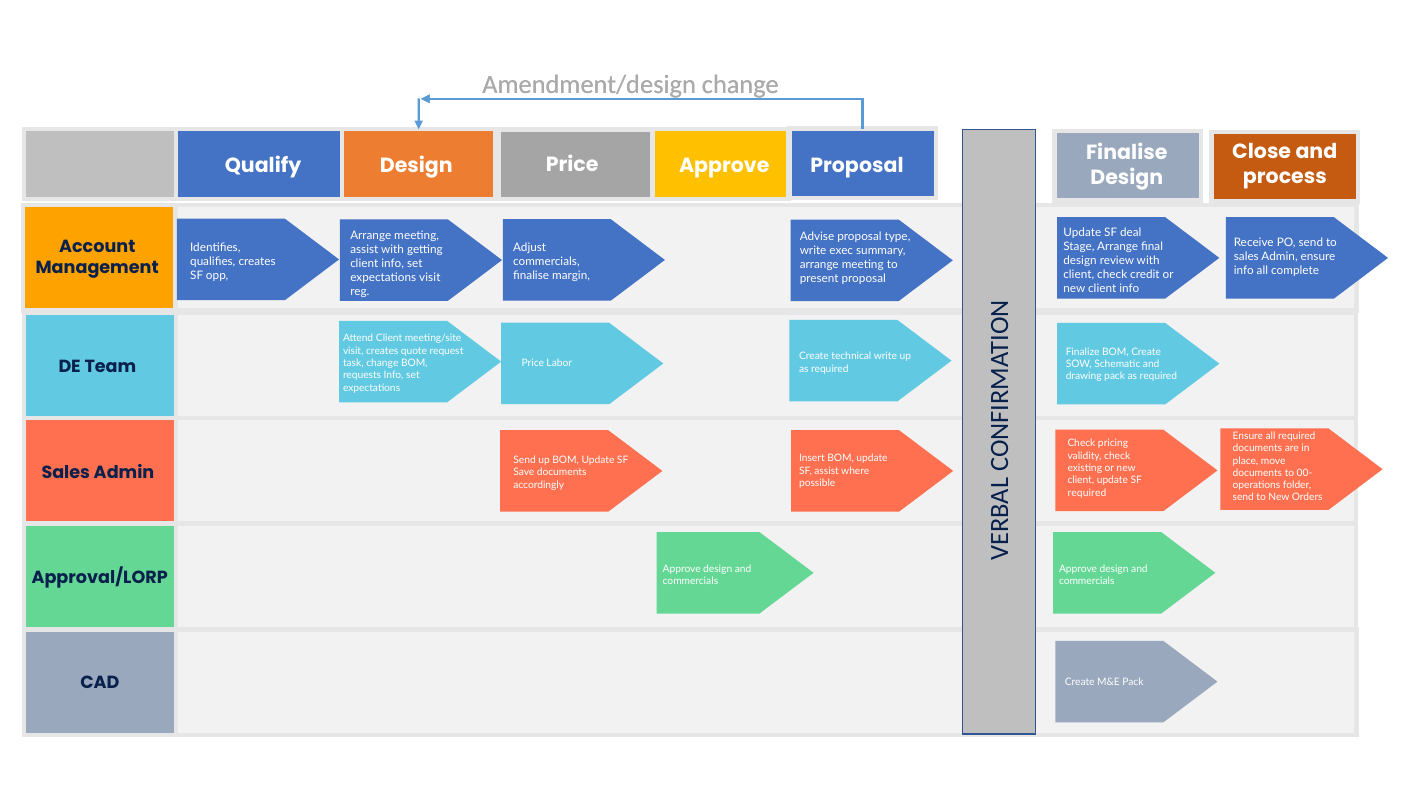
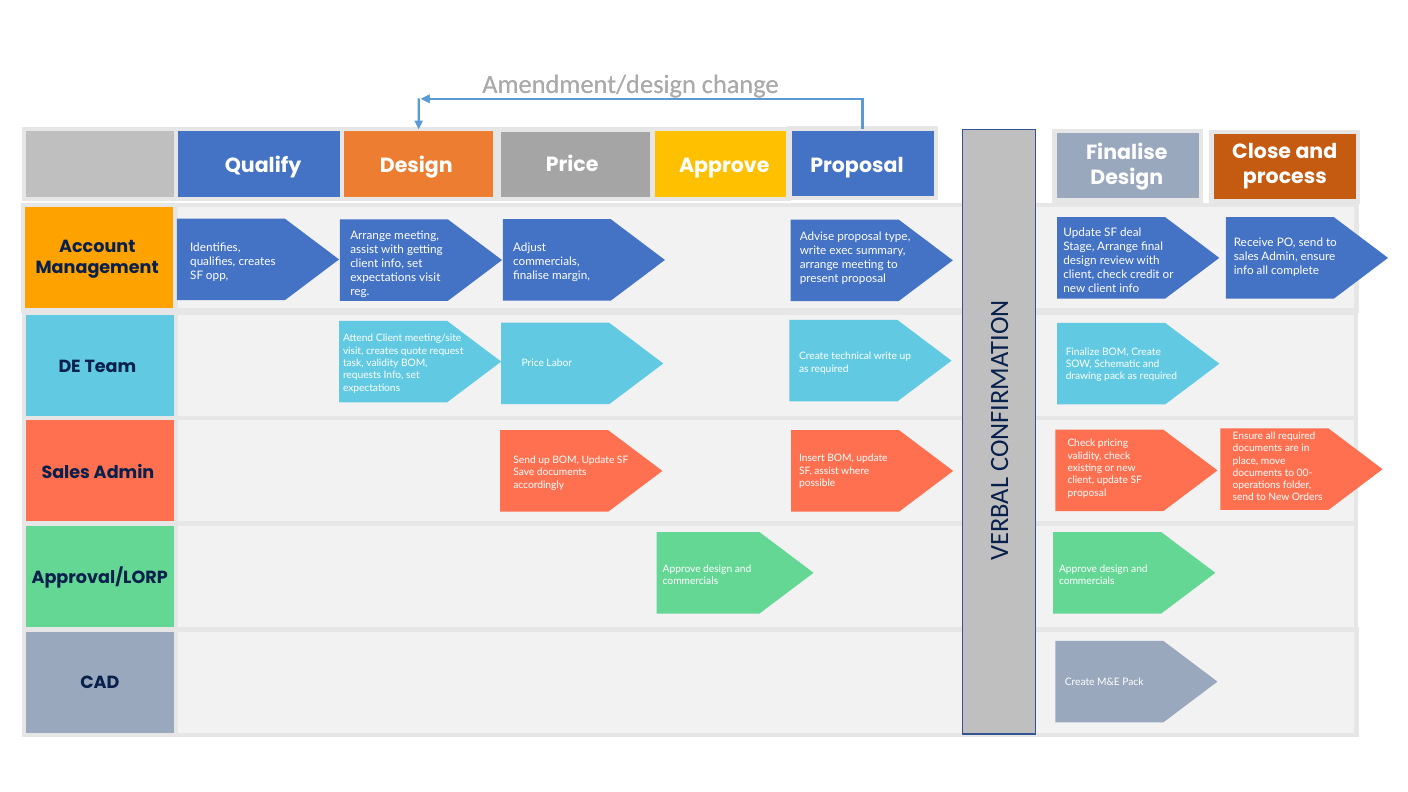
task change: change -> validity
required at (1087, 493): required -> proposal
